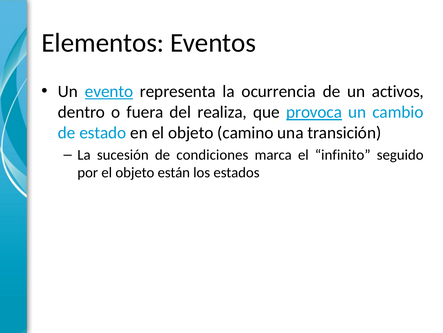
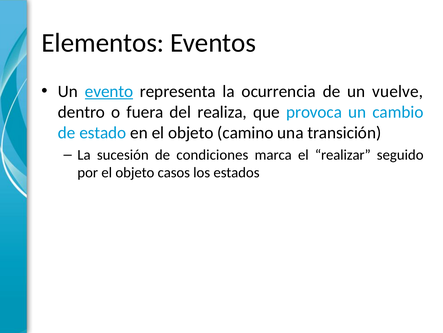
activos: activos -> vuelve
provoca underline: present -> none
infinito: infinito -> realizar
están: están -> casos
